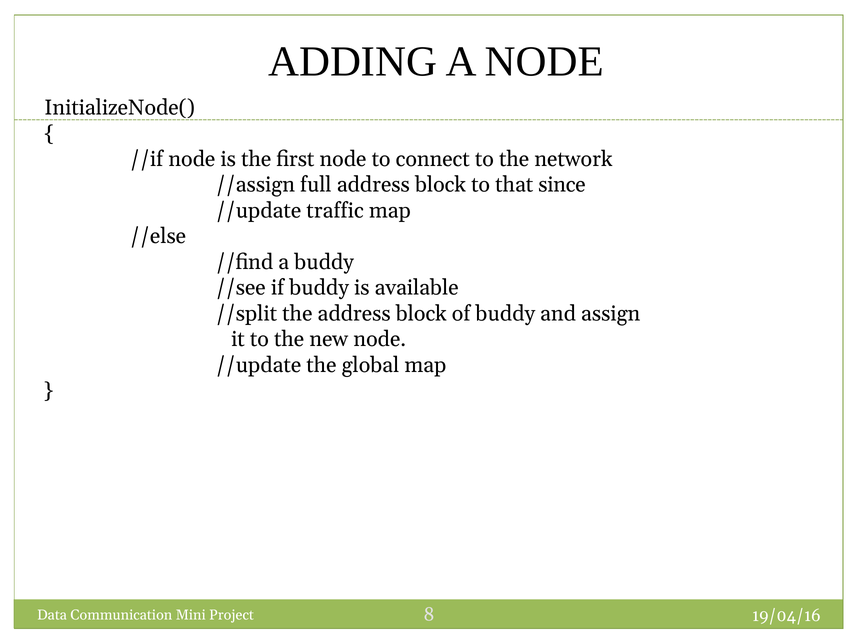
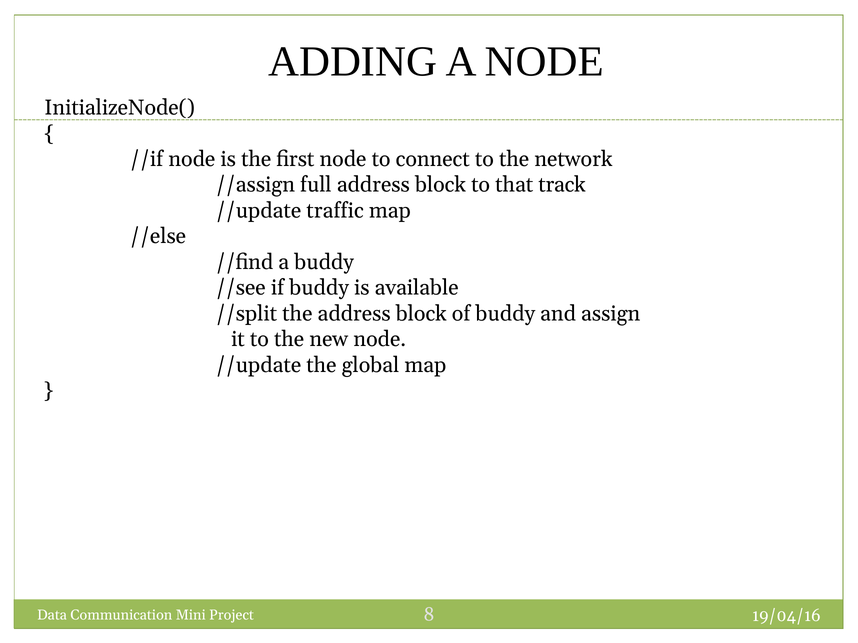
since: since -> track
